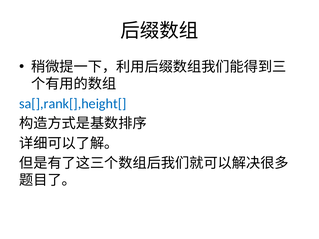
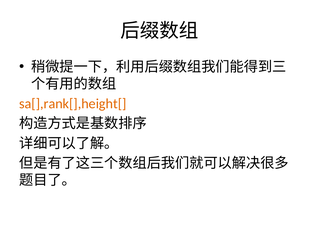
sa[],rank[],height[ colour: blue -> orange
